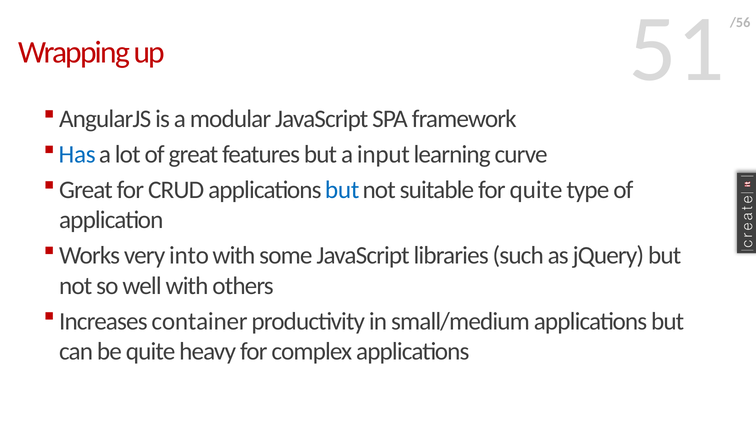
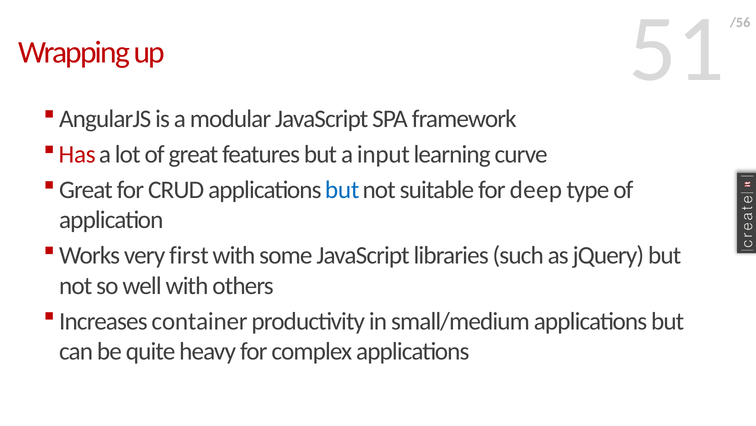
Has colour: blue -> red
for quite: quite -> deep
into: into -> first
